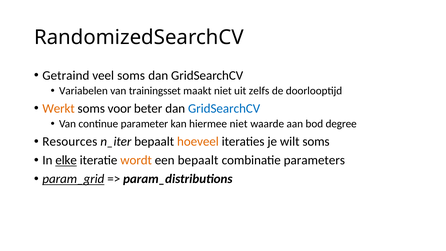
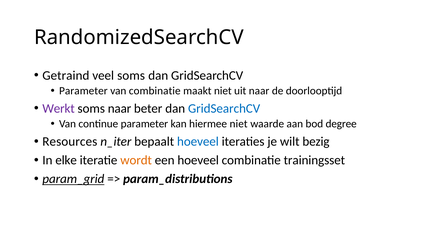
Variabelen at (83, 91): Variabelen -> Parameter
van trainingsset: trainingsset -> combinatie
uit zelfs: zelfs -> naar
Werkt colour: orange -> purple
soms voor: voor -> naar
hoeveel at (198, 142) colour: orange -> blue
wilt soms: soms -> bezig
elke underline: present -> none
een bepaalt: bepaalt -> hoeveel
parameters: parameters -> trainingsset
